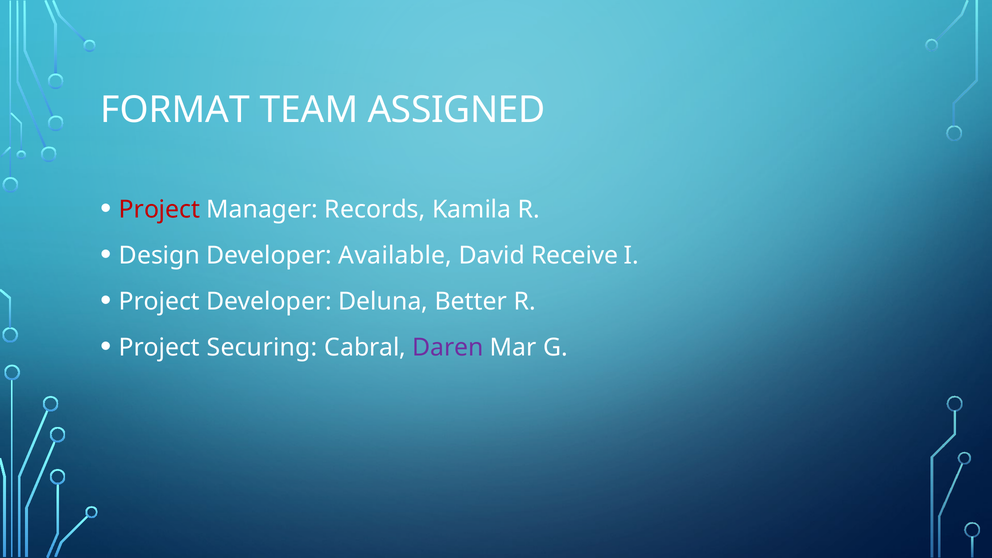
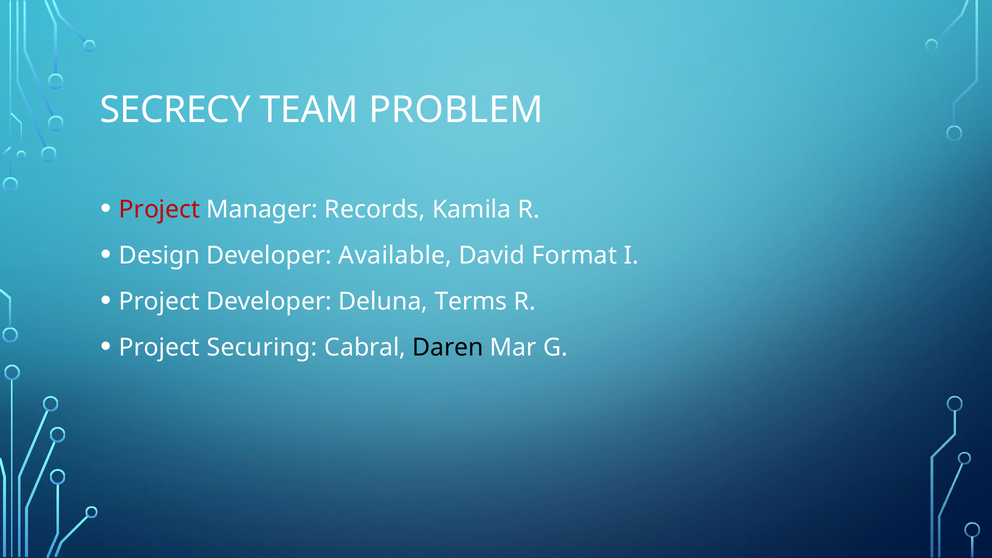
FORMAT: FORMAT -> SECRECY
ASSIGNED: ASSIGNED -> PROBLEM
Receive: Receive -> Format
Better: Better -> Terms
Daren colour: purple -> black
